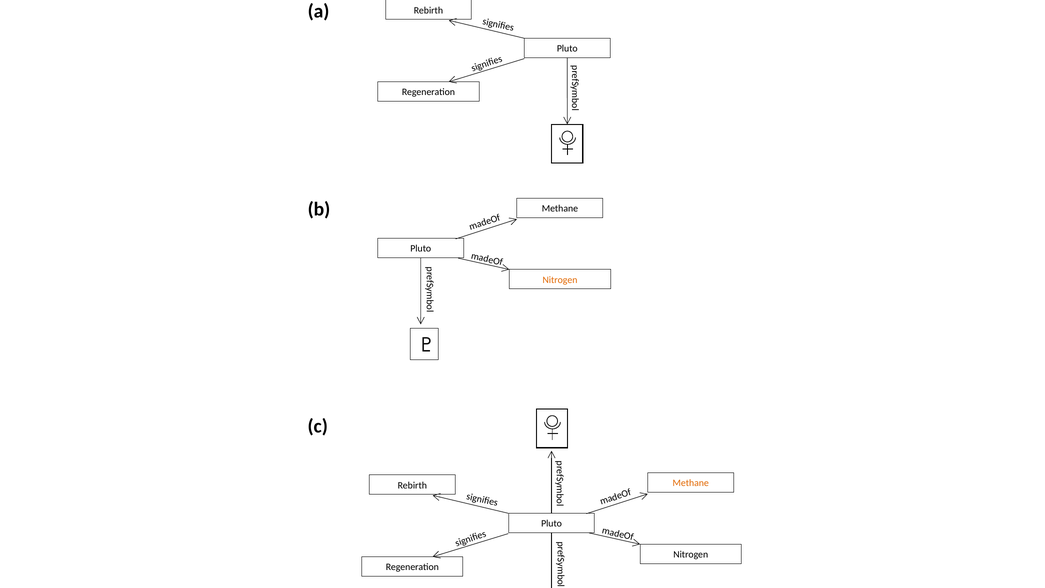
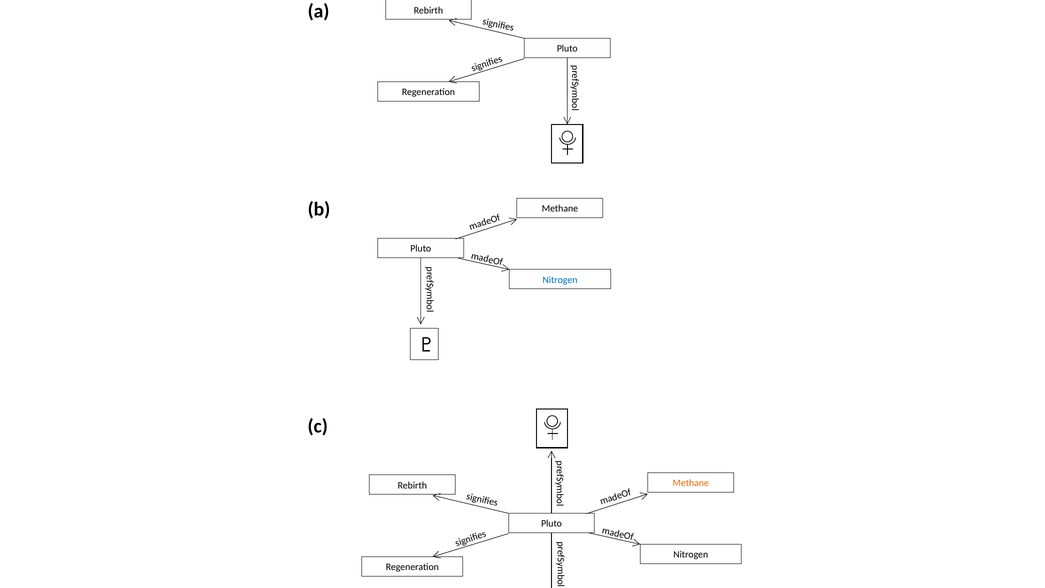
Nitrogen at (560, 280) colour: orange -> blue
